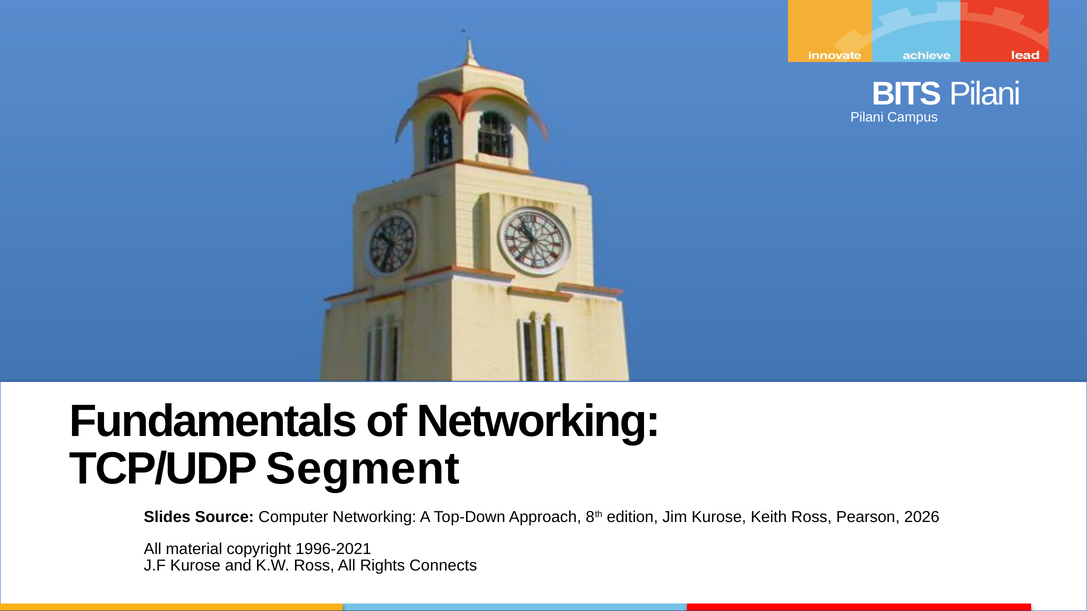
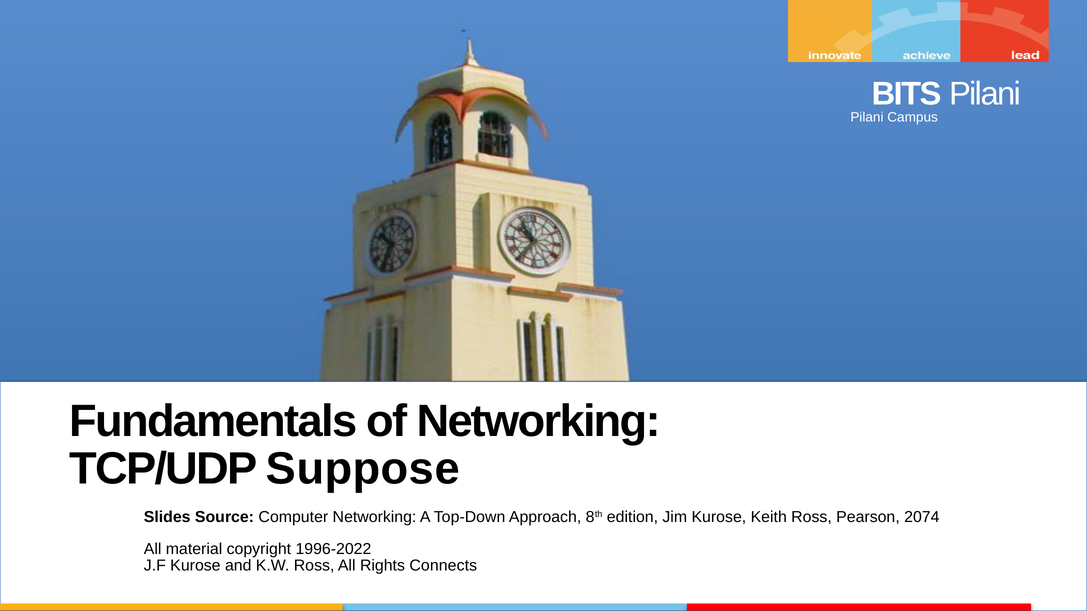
Segment: Segment -> Suppose
2026: 2026 -> 2074
1996-2021: 1996-2021 -> 1996-2022
